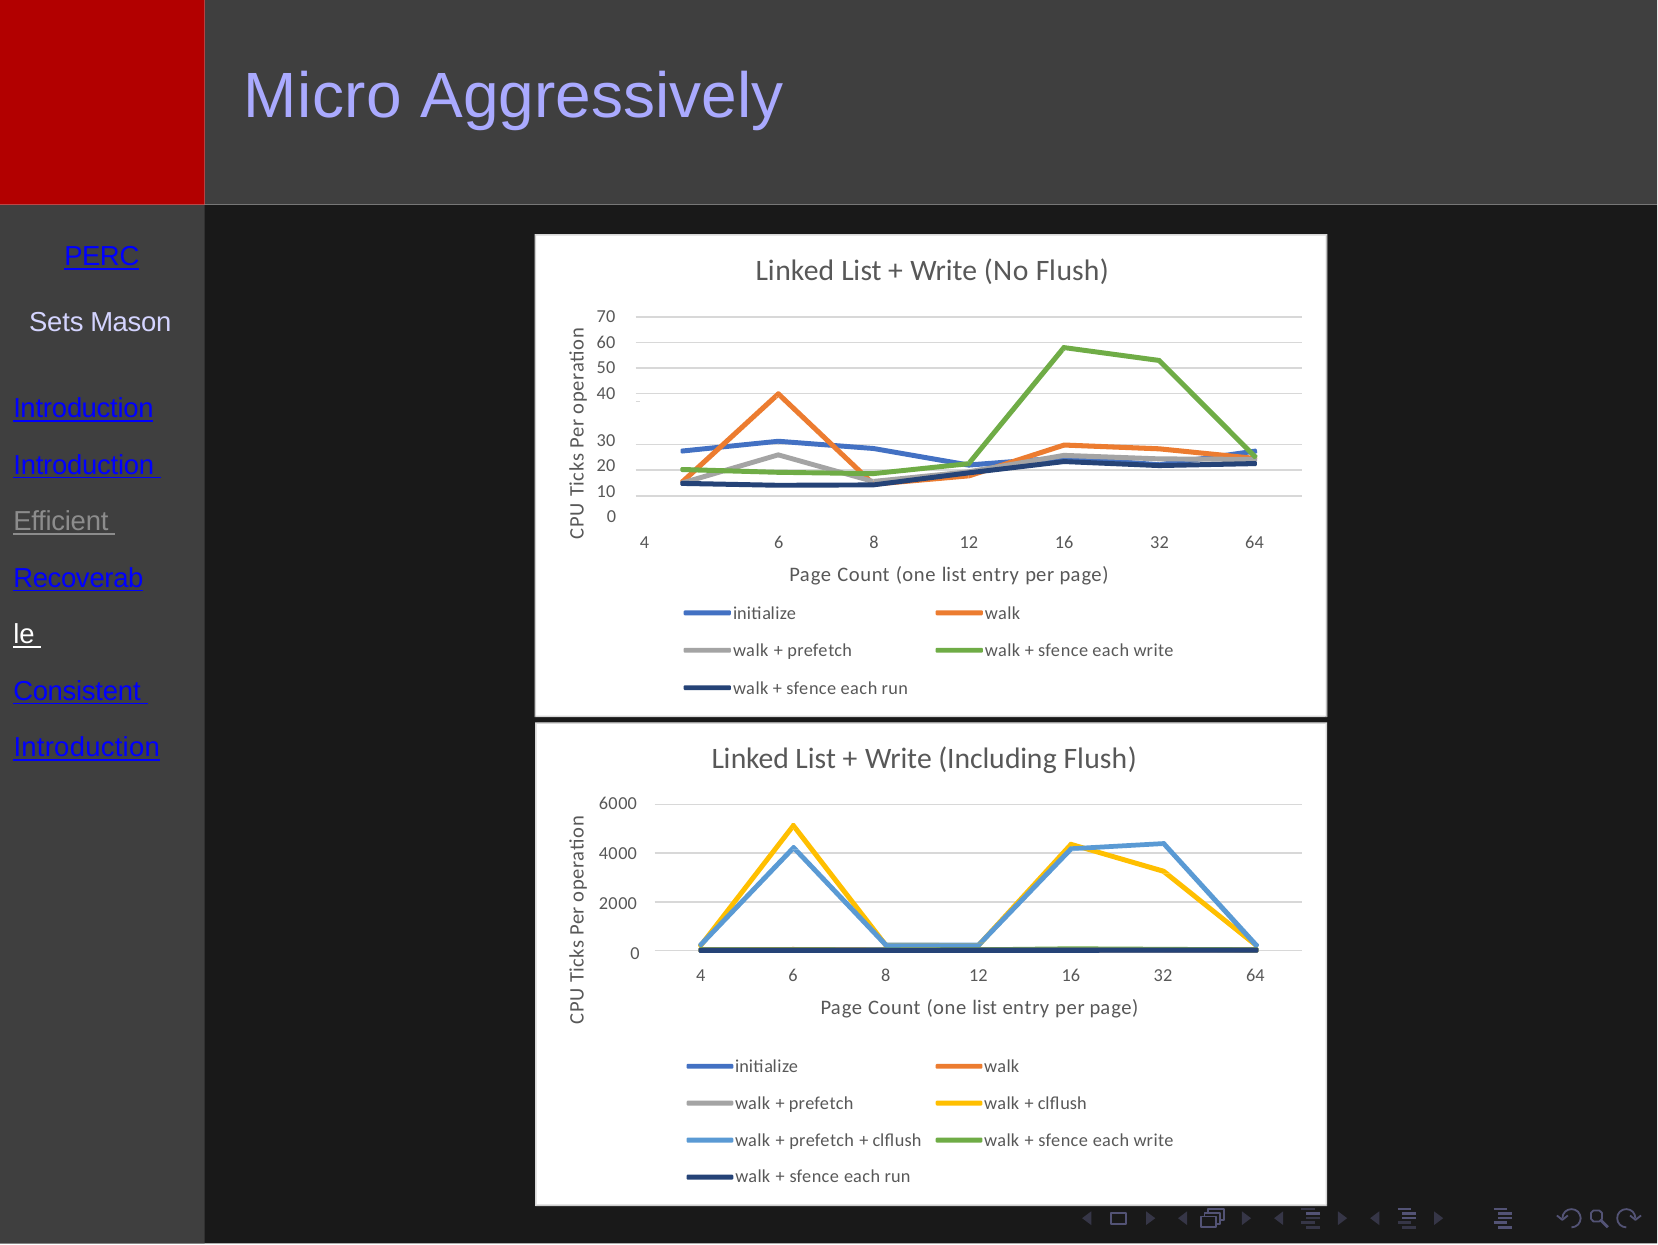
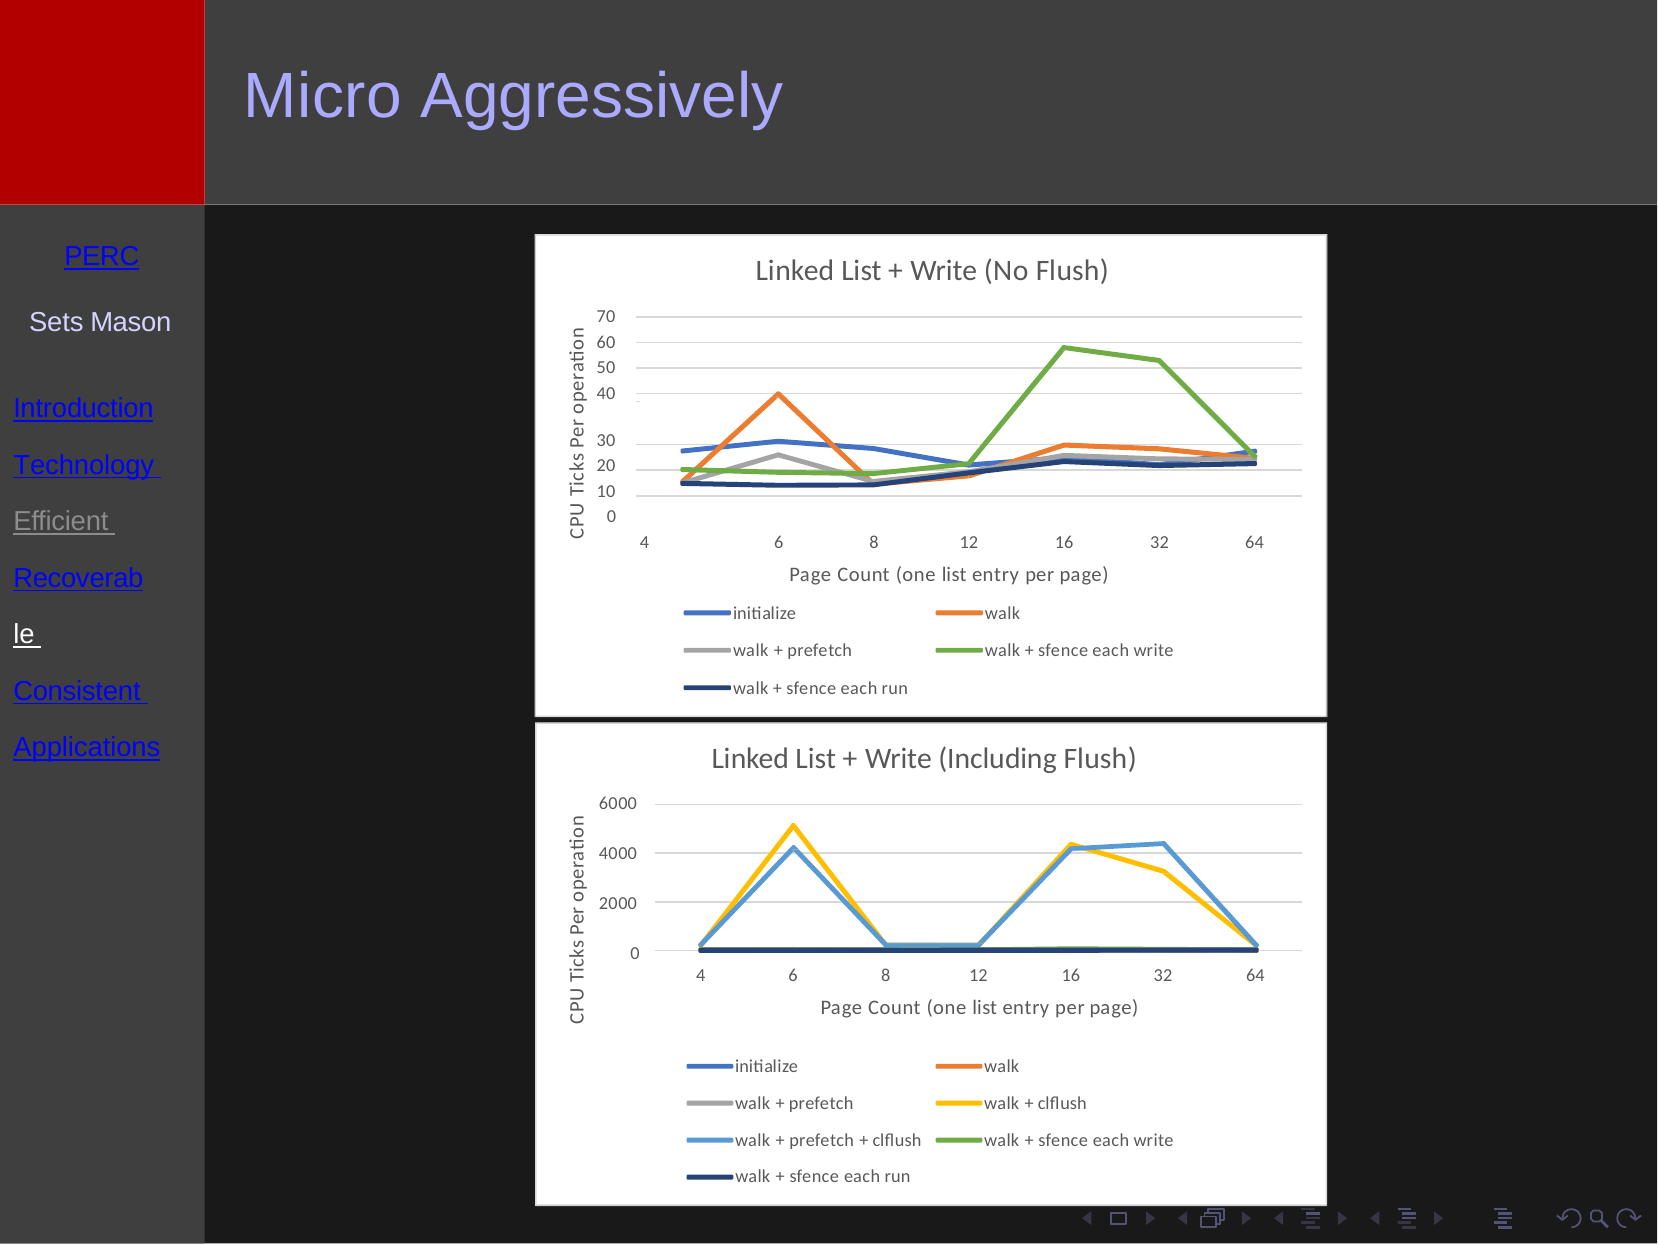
Introduction at (84, 465): Introduction -> Technology
Introduction at (87, 747): Introduction -> Applications
